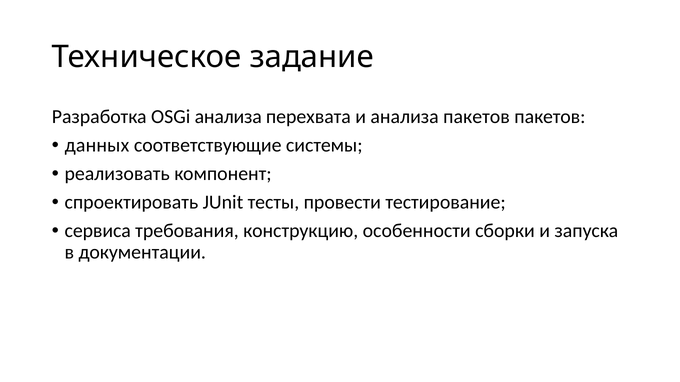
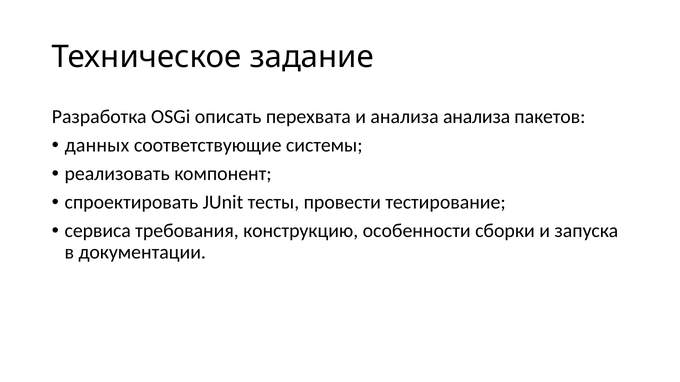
OSGi анализа: анализа -> описать
анализа пакетов: пакетов -> анализа
